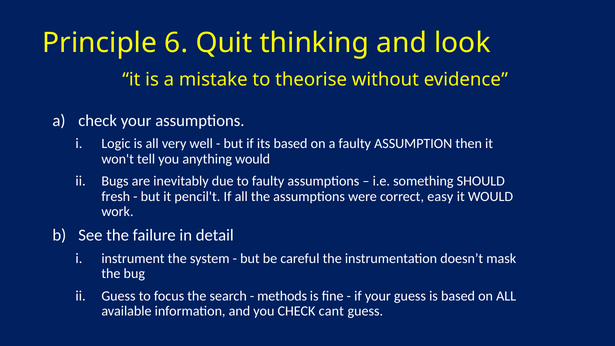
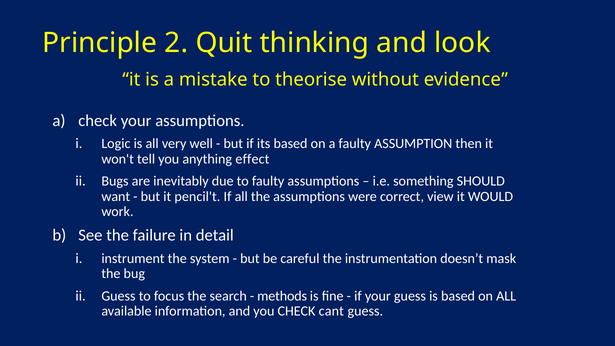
6: 6 -> 2
anything would: would -> effect
fresh: fresh -> want
easy: easy -> view
